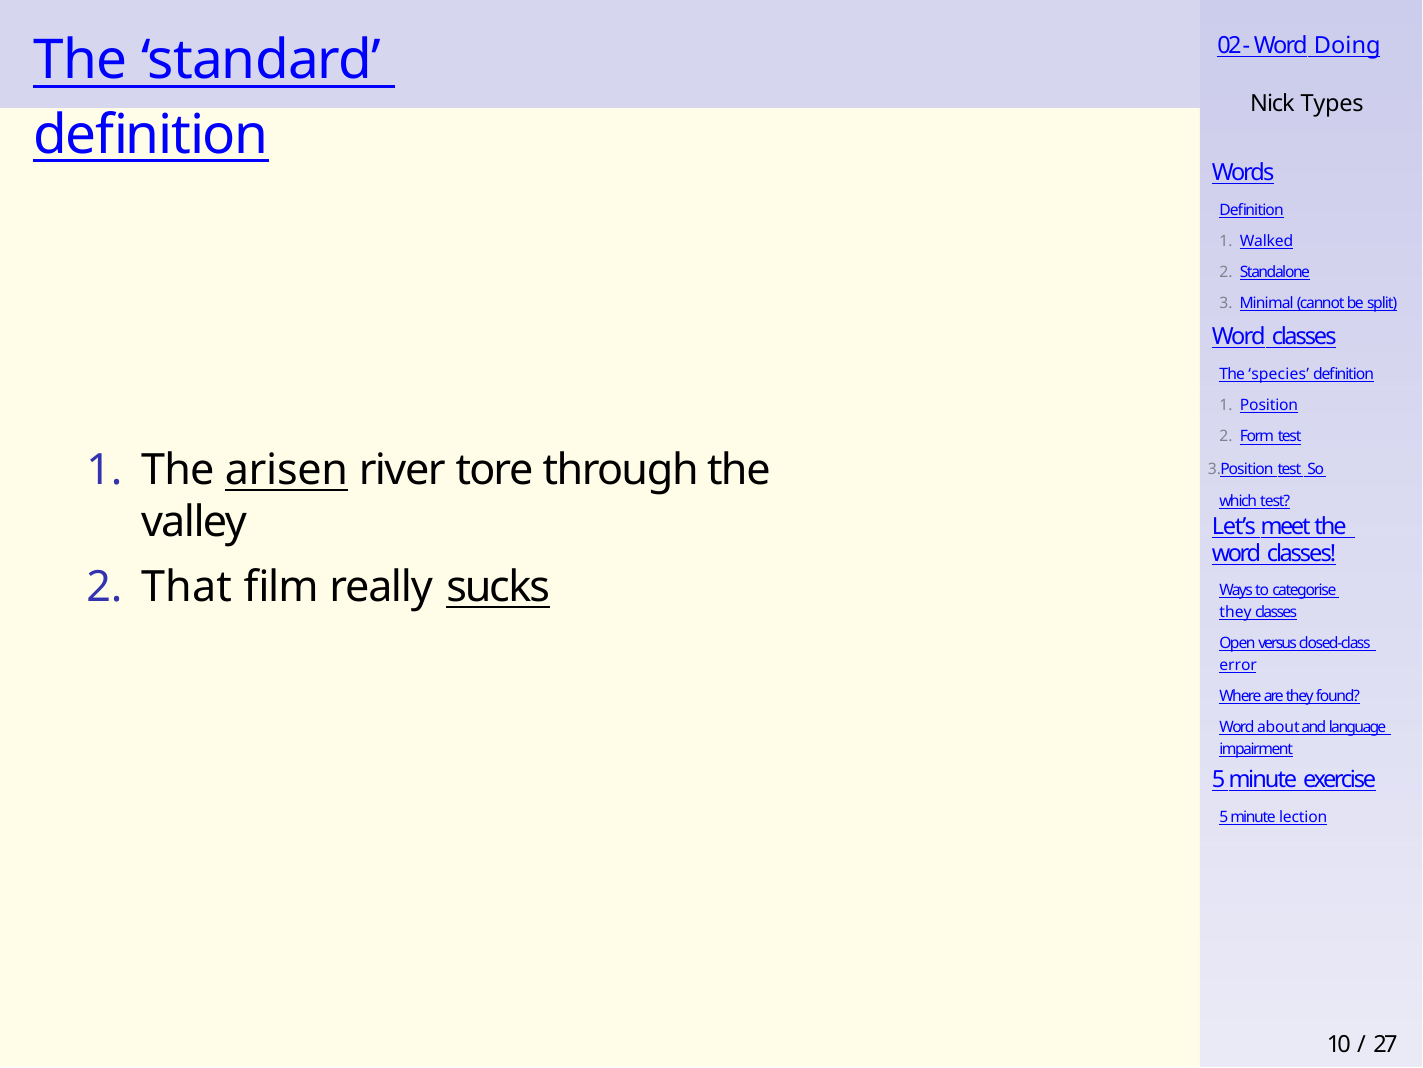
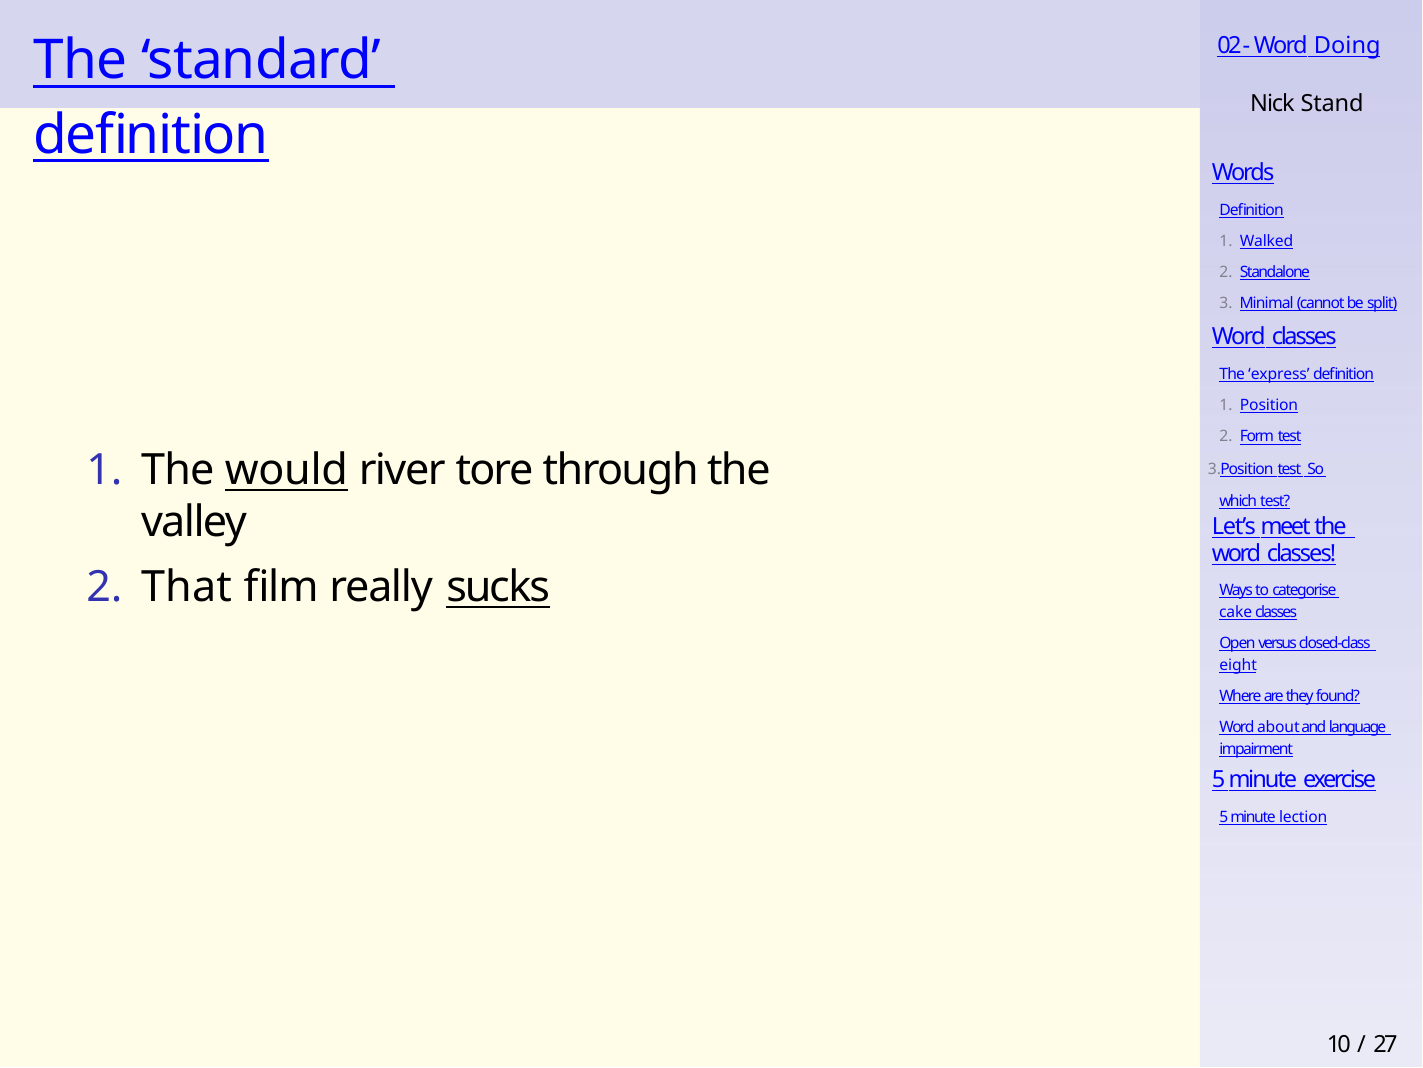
Types: Types -> Stand
species: species -> express
arisen: arisen -> would
they at (1236, 612): they -> cake
error: error -> eight
